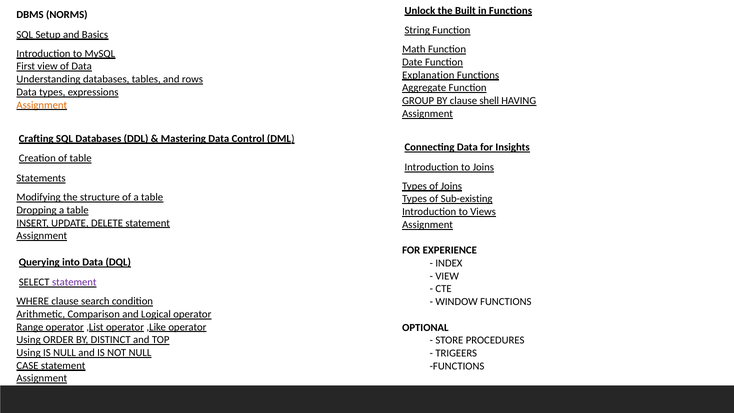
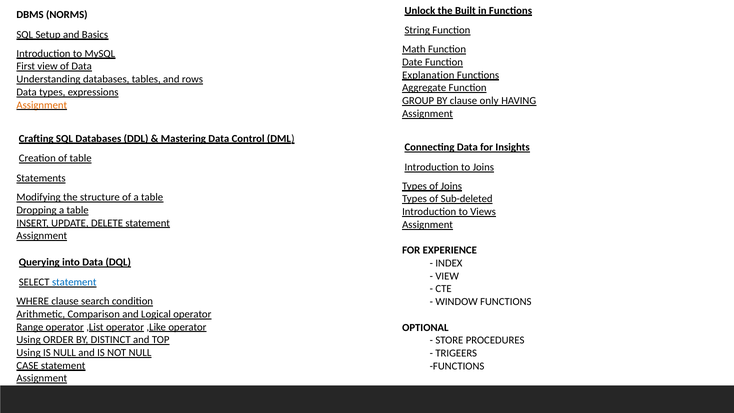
shell: shell -> only
Sub-existing: Sub-existing -> Sub-deleted
statement at (74, 282) colour: purple -> blue
